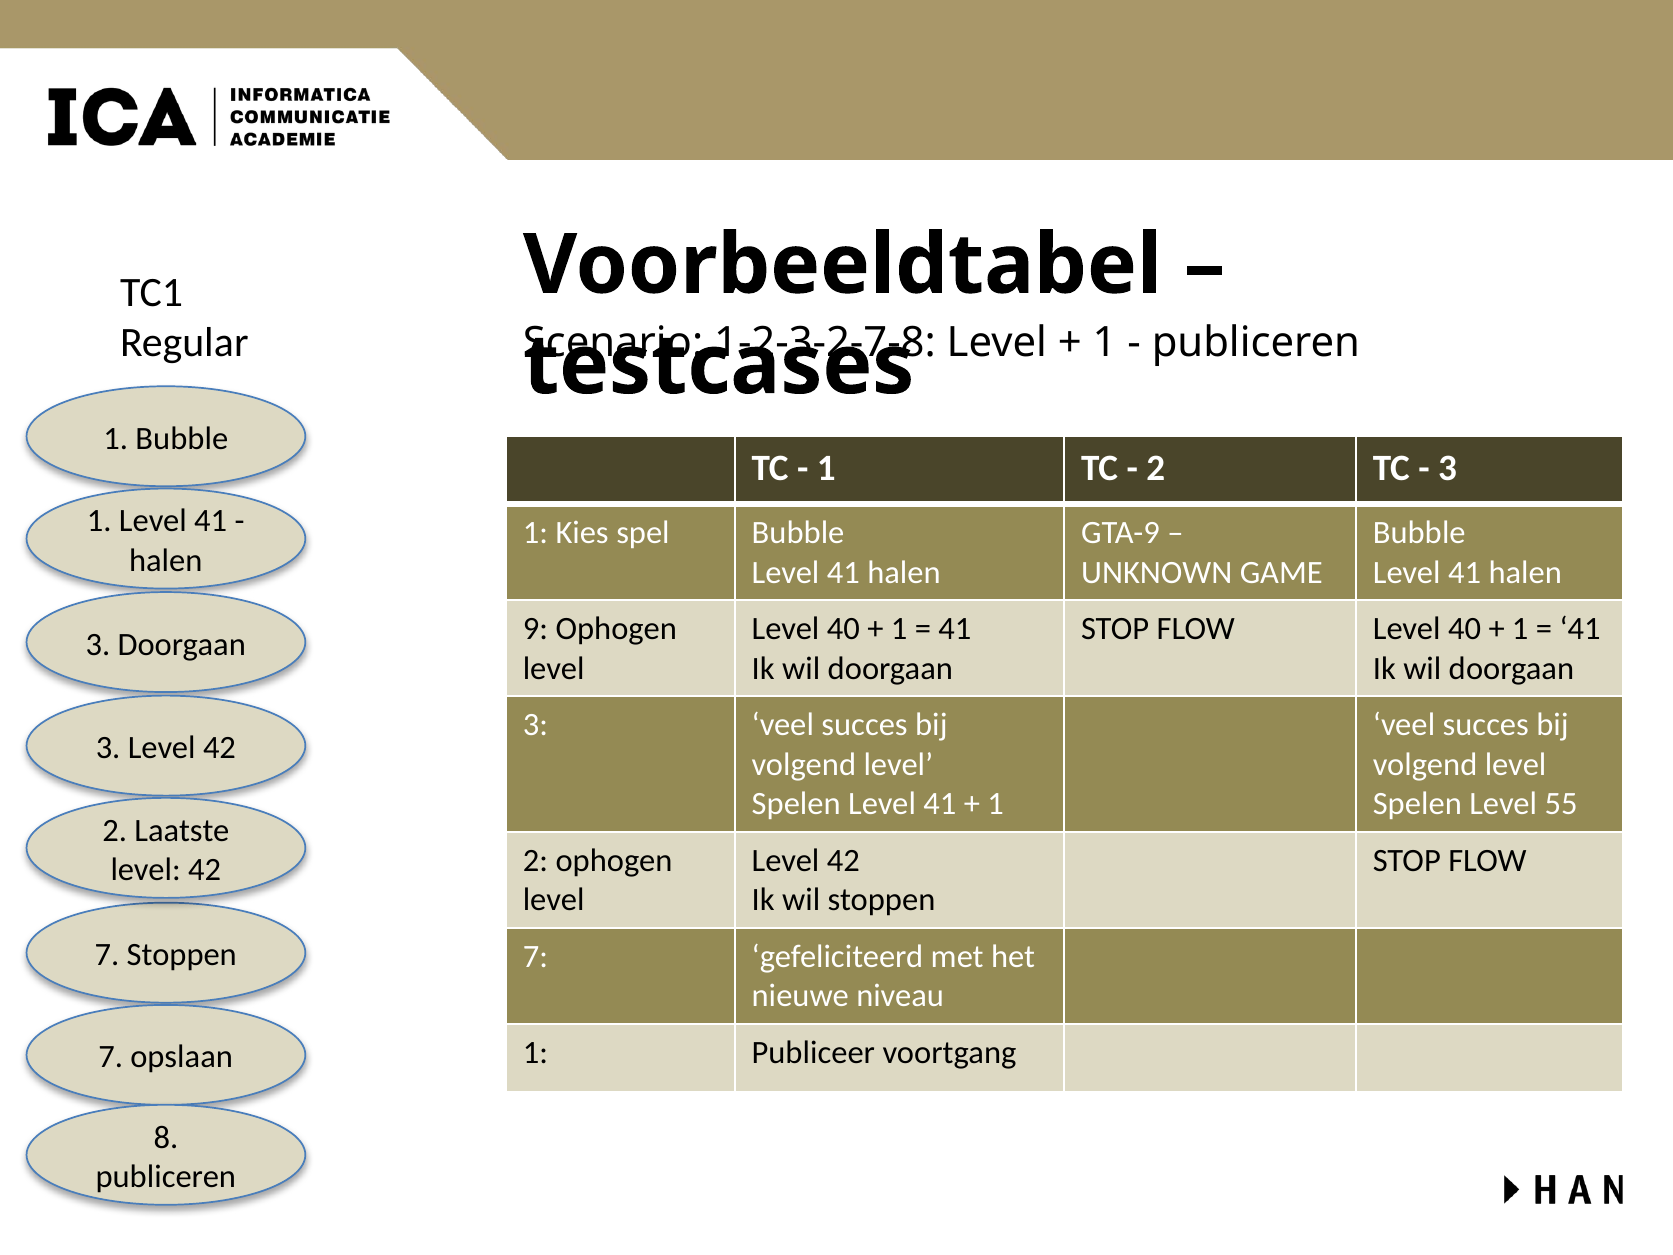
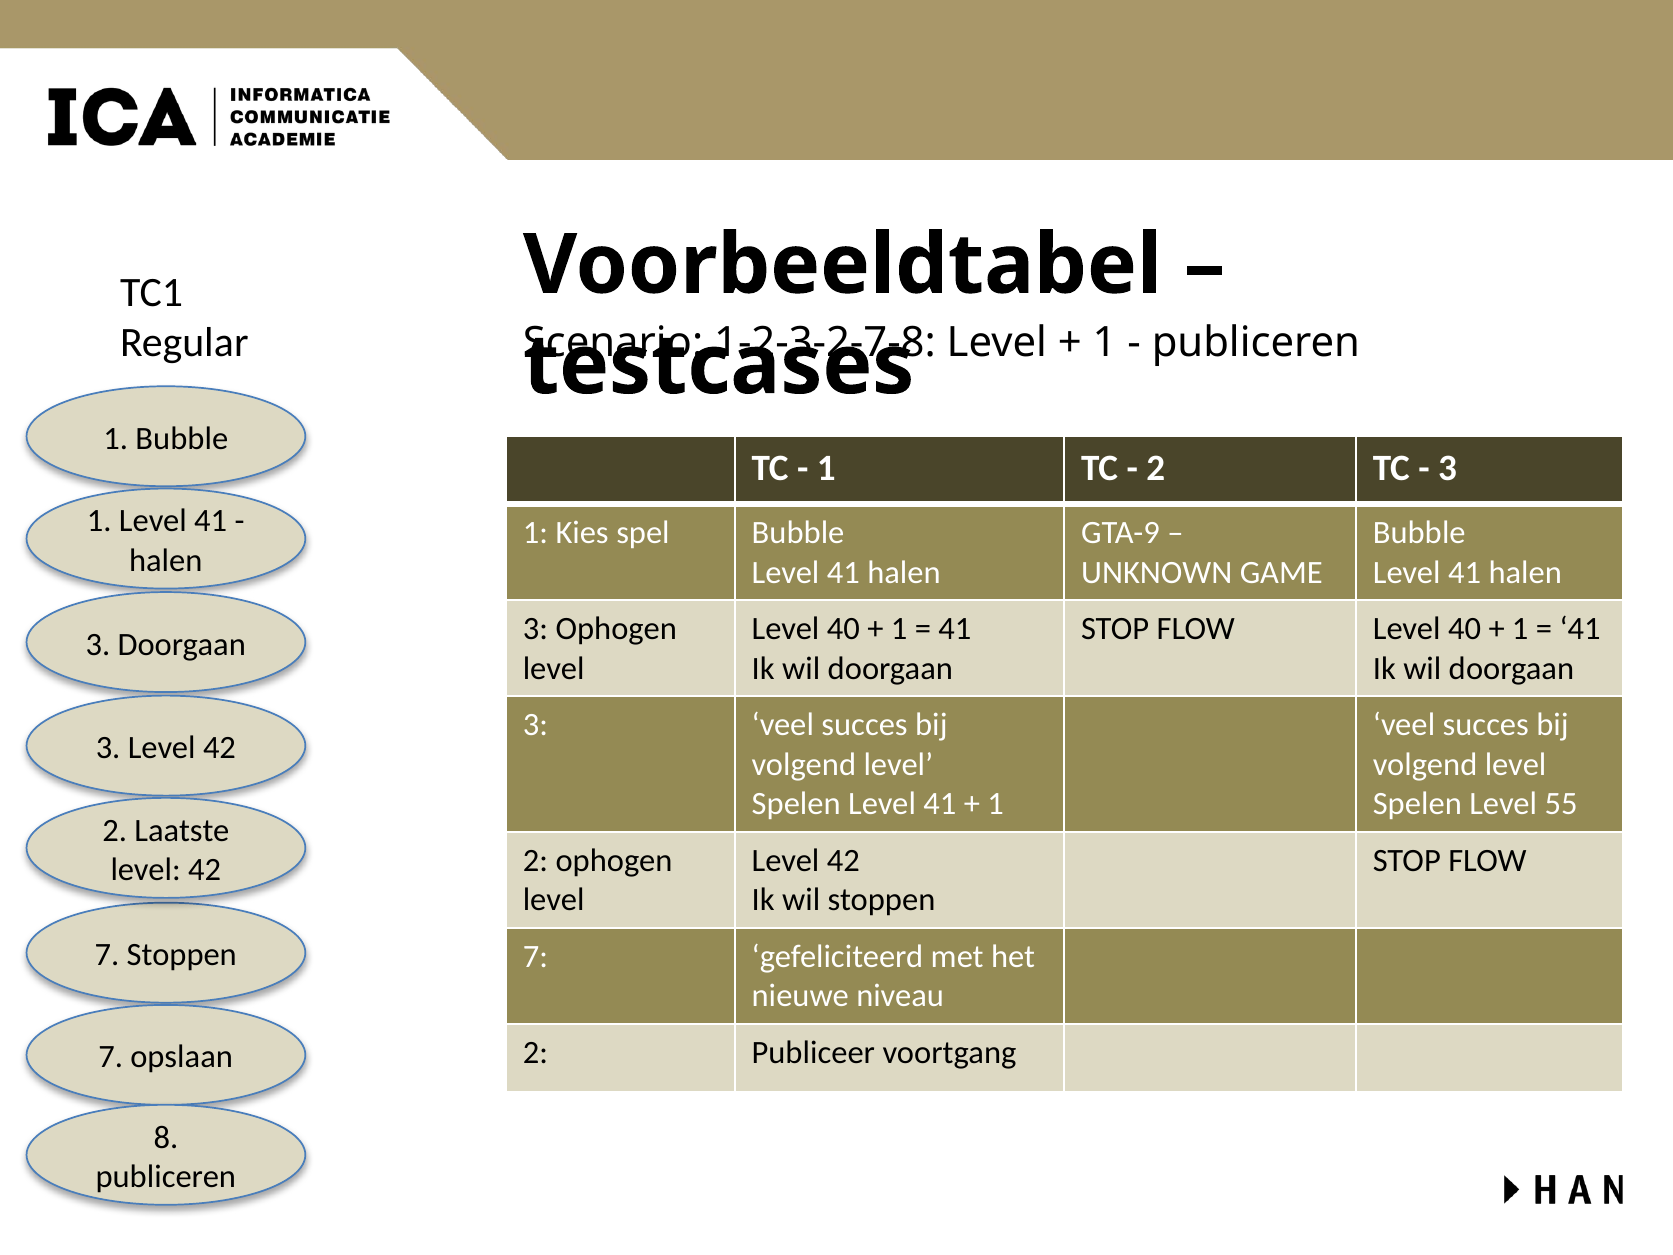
9 at (536, 629): 9 -> 3
1 at (536, 1052): 1 -> 2
